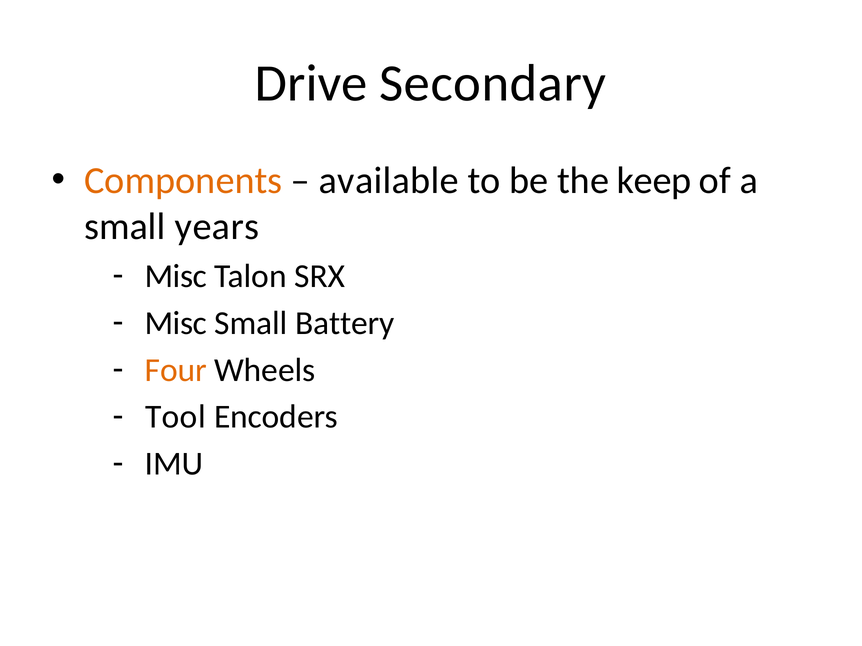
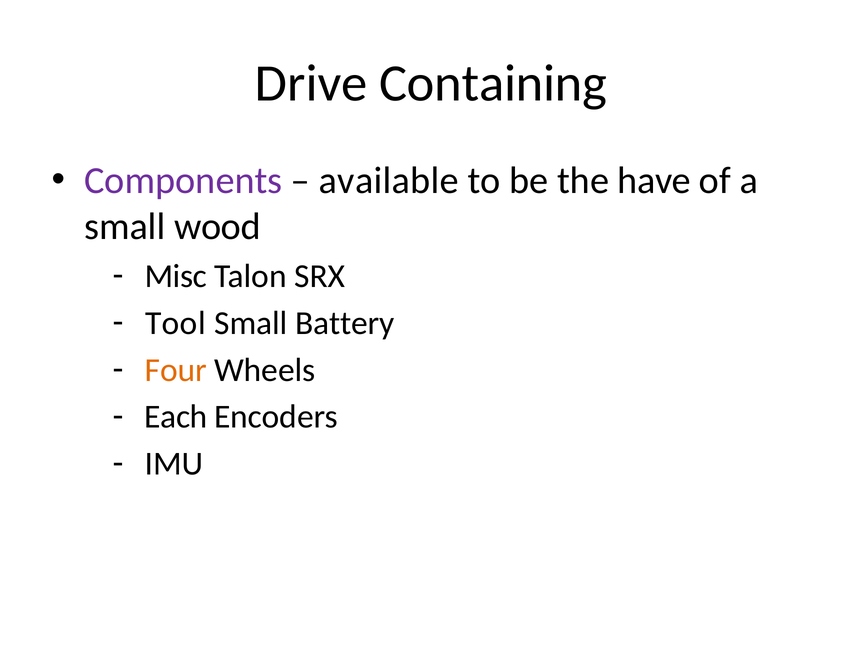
Secondary: Secondary -> Containing
Components colour: orange -> purple
keep: keep -> have
years: years -> wood
Misc at (176, 323): Misc -> Tool
Tool: Tool -> Each
